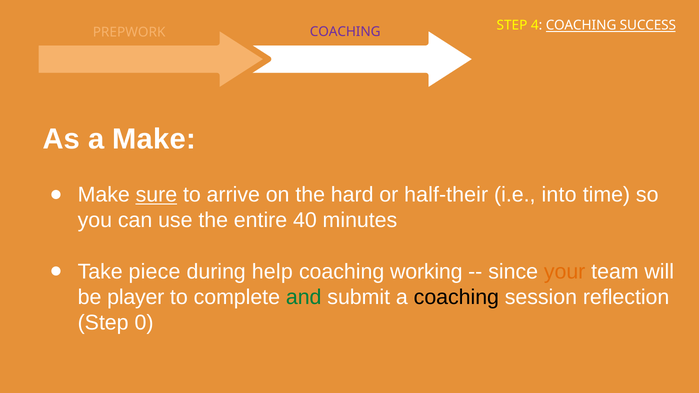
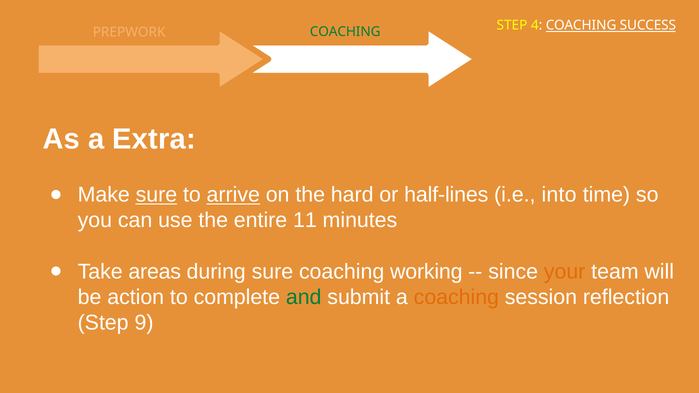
COACHING at (345, 32) colour: purple -> green
a Make: Make -> Extra
arrive underline: none -> present
half-their: half-their -> half-lines
40: 40 -> 11
piece: piece -> areas
during help: help -> sure
player: player -> action
coaching at (456, 297) colour: black -> orange
0: 0 -> 9
